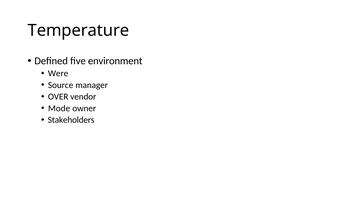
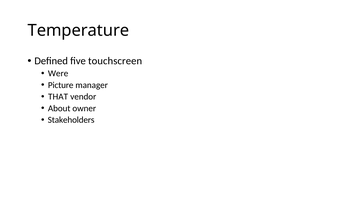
environment: environment -> touchscreen
Source: Source -> Picture
OVER: OVER -> THAT
Mode: Mode -> About
